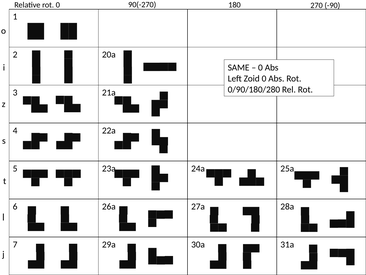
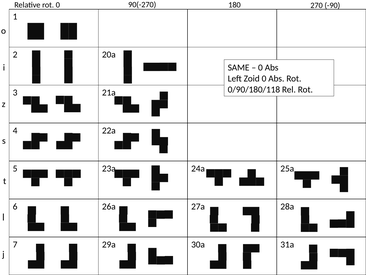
0/90/180/280: 0/90/180/280 -> 0/90/180/118
